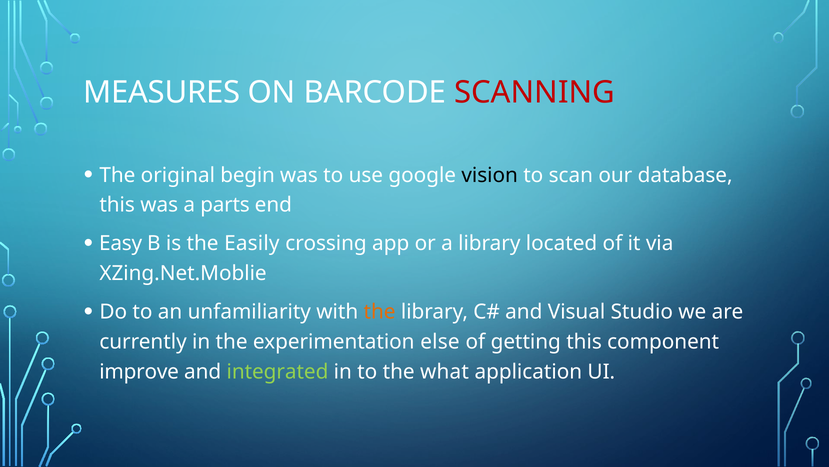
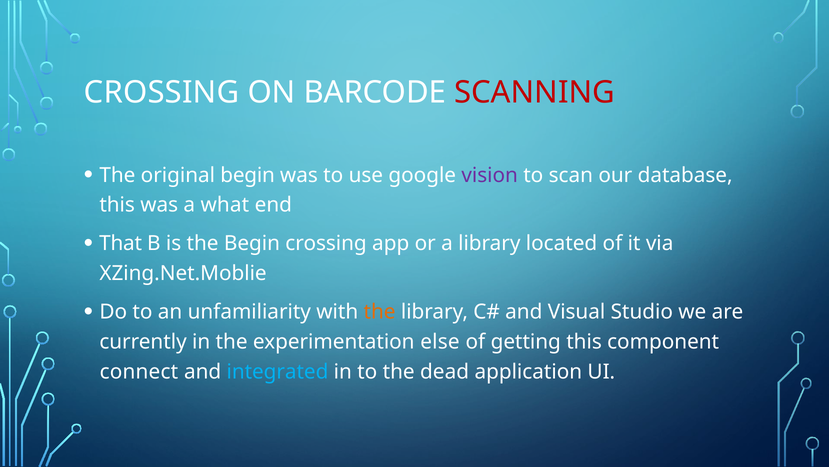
MEASURES at (162, 92): MEASURES -> CROSSING
vision colour: black -> purple
parts: parts -> what
Easy: Easy -> That
the Easily: Easily -> Begin
improve: improve -> connect
integrated colour: light green -> light blue
what: what -> dead
